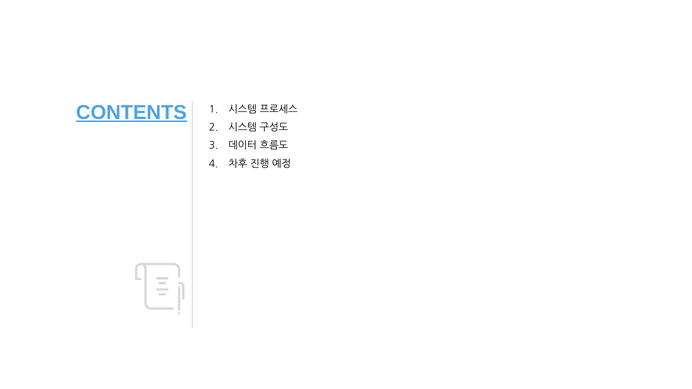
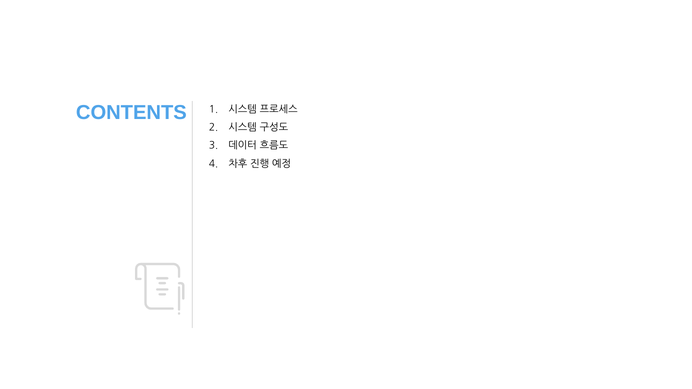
CONTENTS underline: present -> none
